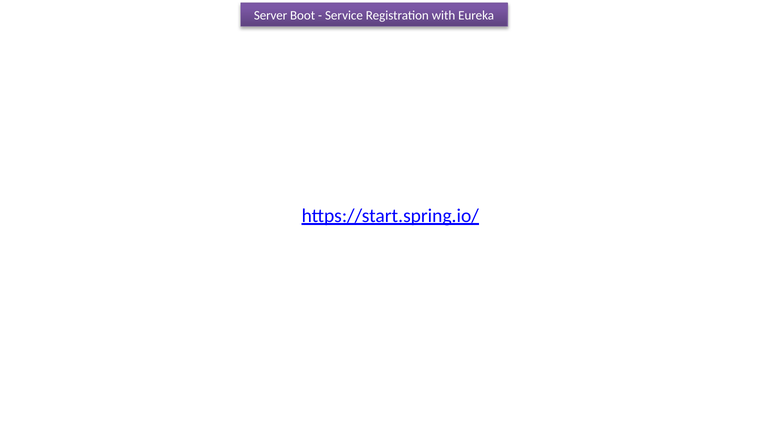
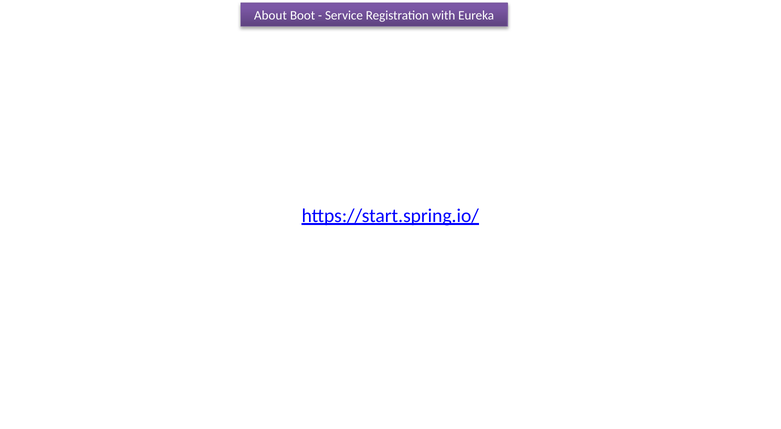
Server: Server -> About
